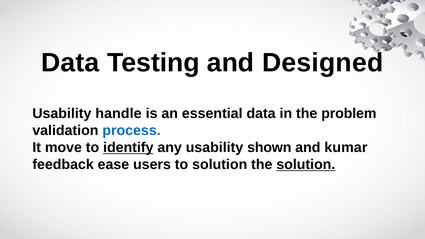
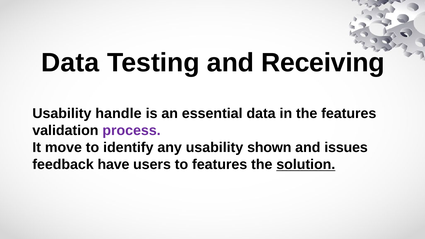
Designed: Designed -> Receiving
the problem: problem -> features
process colour: blue -> purple
identify underline: present -> none
kumar: kumar -> issues
ease: ease -> have
to solution: solution -> features
